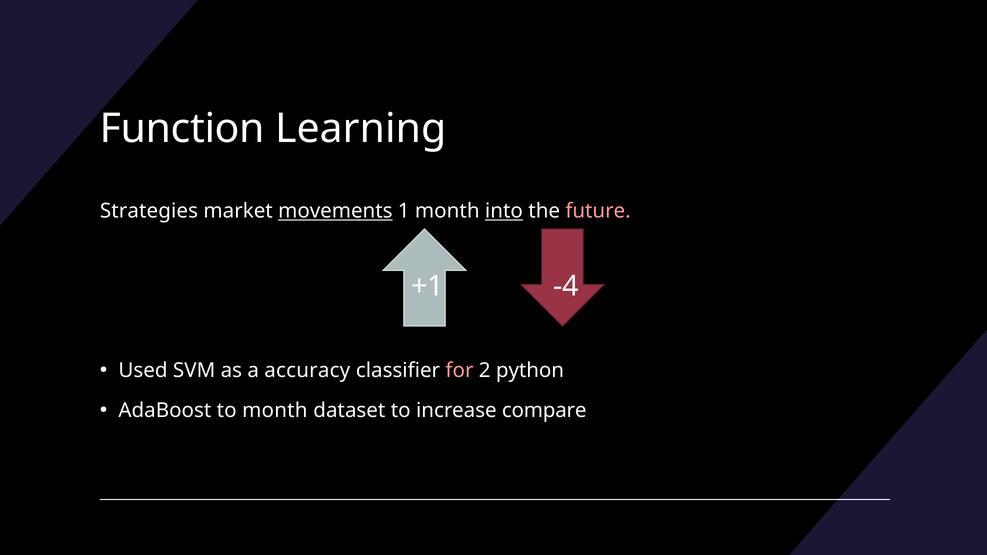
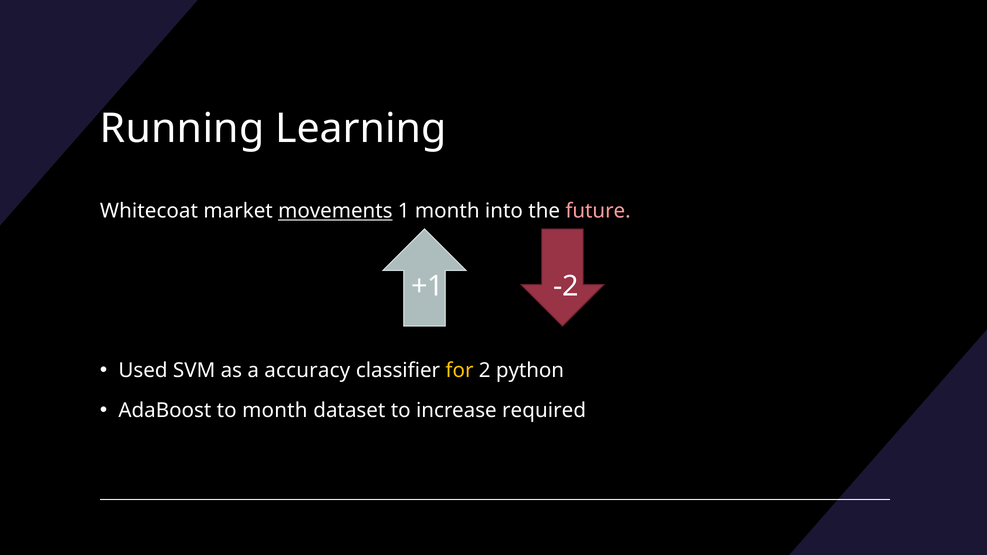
Function: Function -> Running
Strategies: Strategies -> Whitecoat
into underline: present -> none
-4: -4 -> -2
for colour: pink -> yellow
compare: compare -> required
